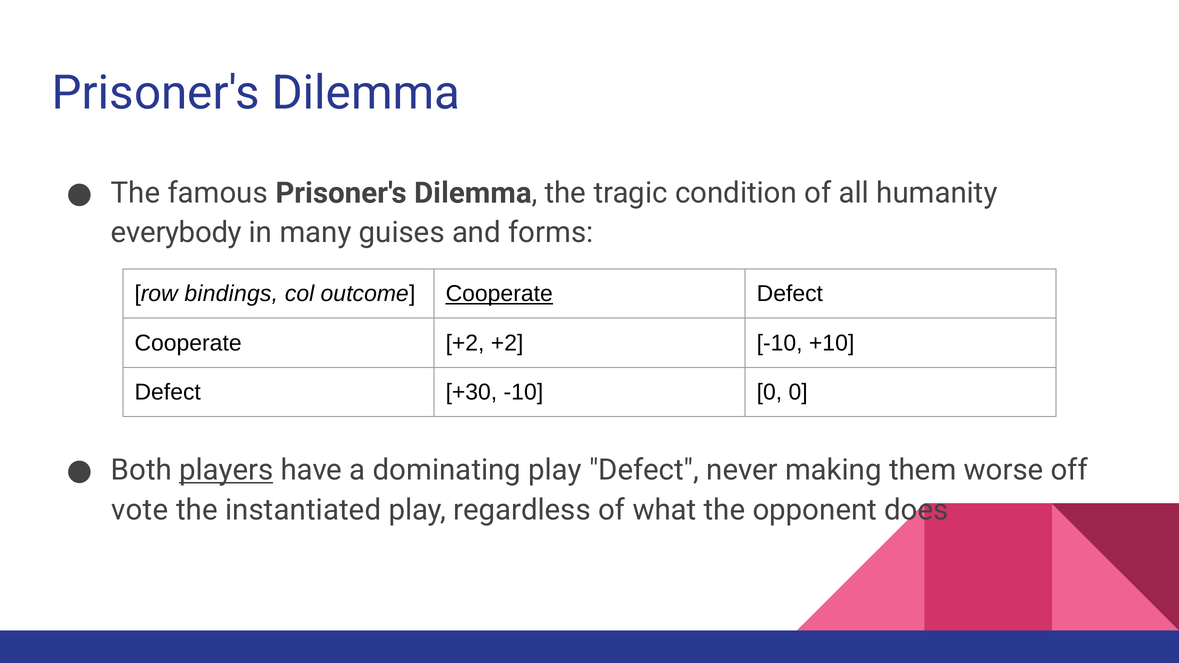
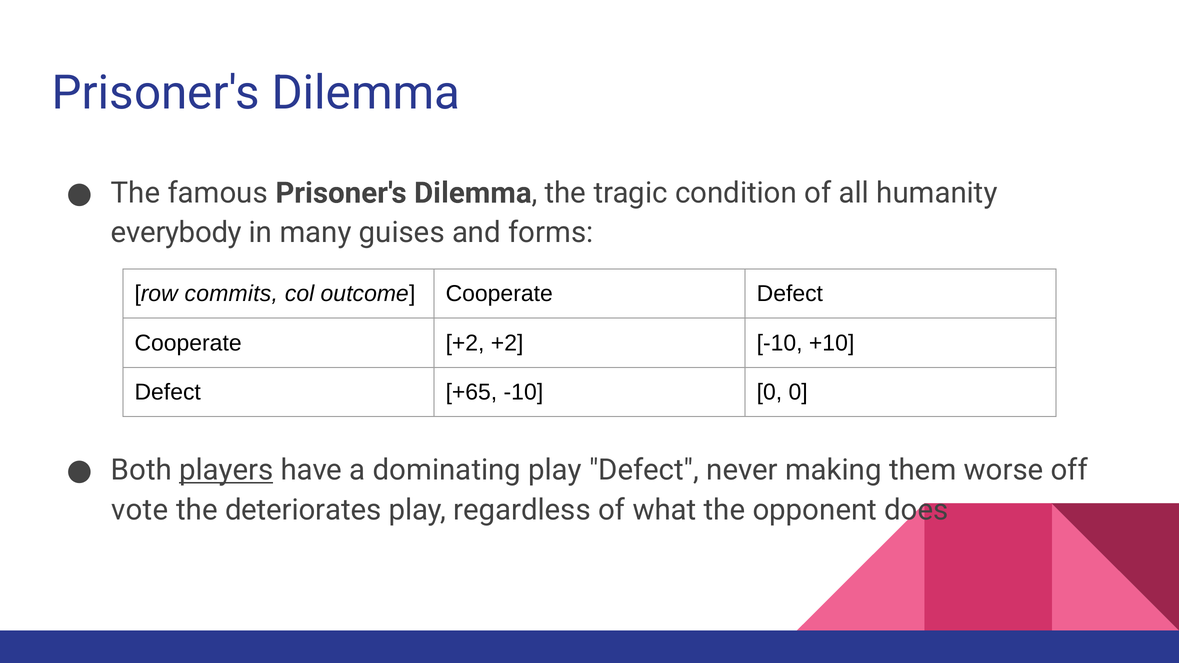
bindings: bindings -> commits
Cooperate at (499, 294) underline: present -> none
+30: +30 -> +65
instantiated: instantiated -> deteriorates
